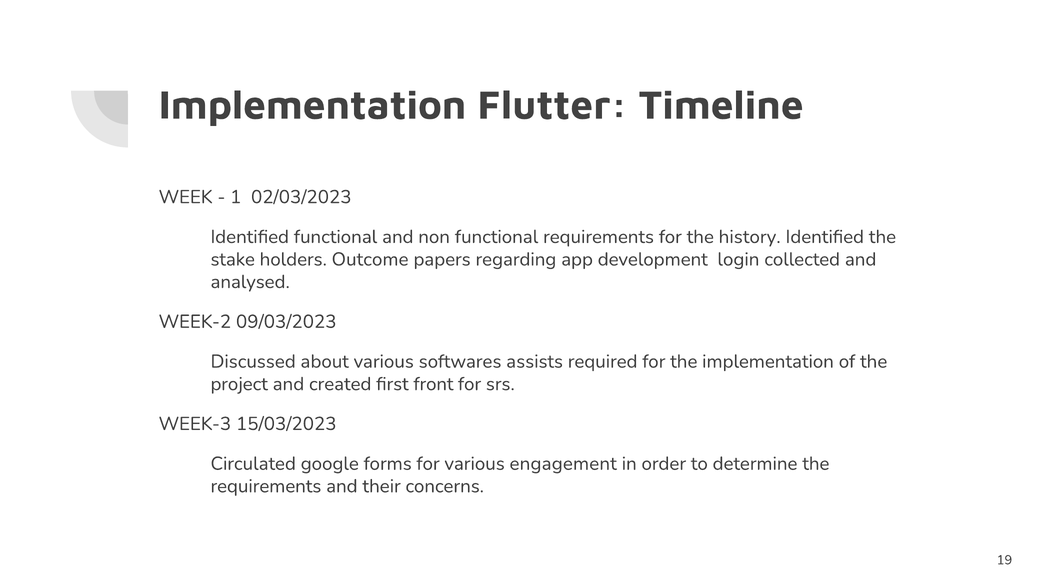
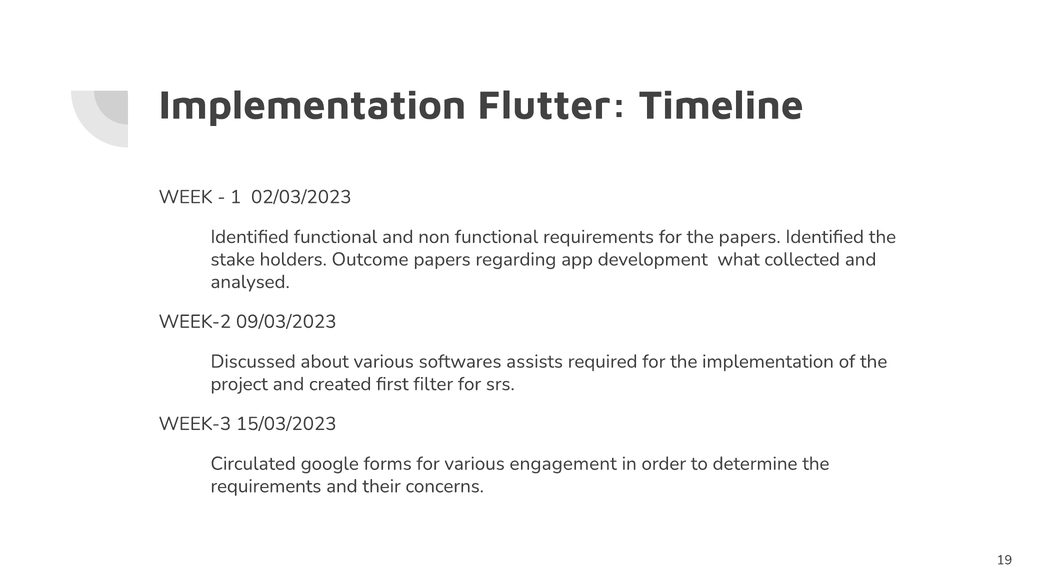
the history: history -> papers
login: login -> what
front: front -> filter
